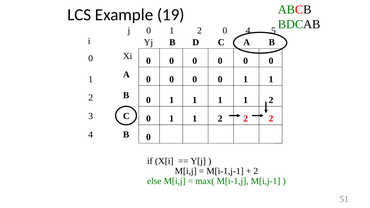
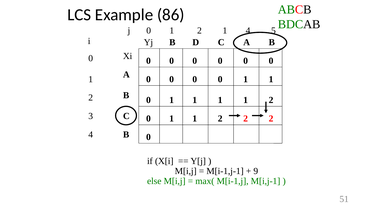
19: 19 -> 86
0 1 2 0: 0 -> 1
2 at (256, 171): 2 -> 9
